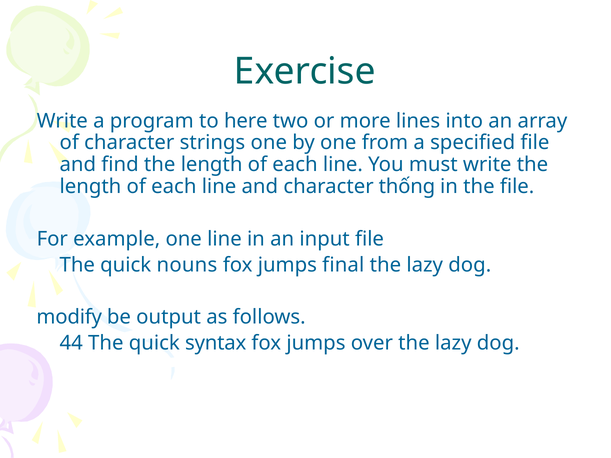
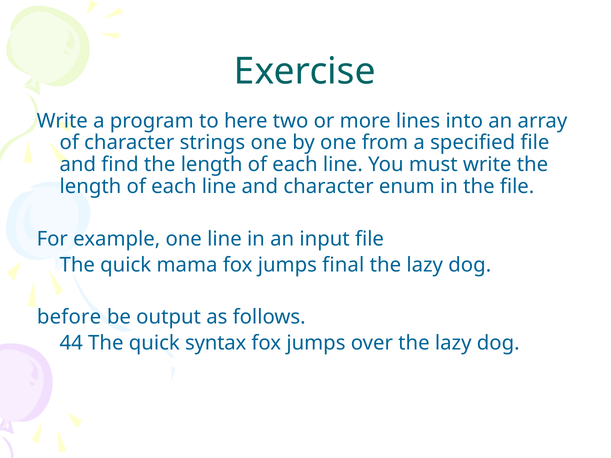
thống: thống -> enum
nouns: nouns -> mama
modify: modify -> before
